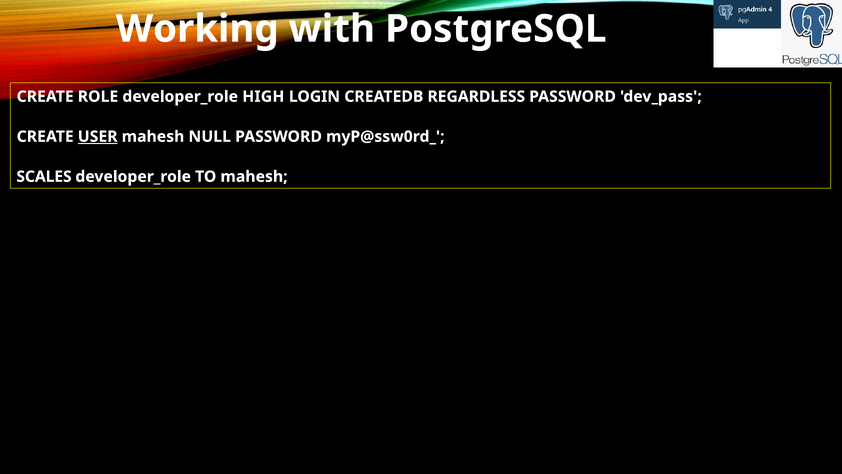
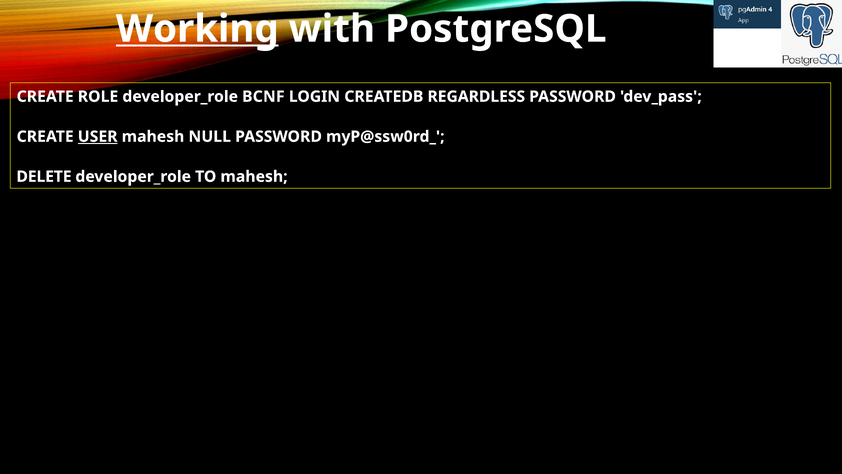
Working underline: none -> present
HIGH: HIGH -> BCNF
SCALES: SCALES -> DELETE
